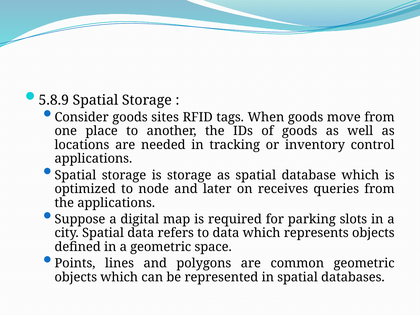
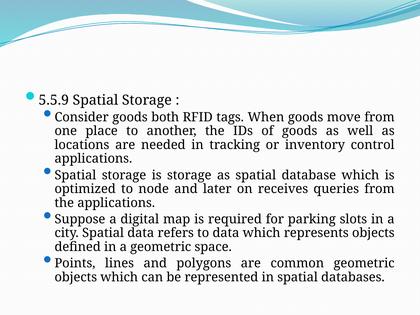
5.8.9: 5.8.9 -> 5.5.9
sites: sites -> both
